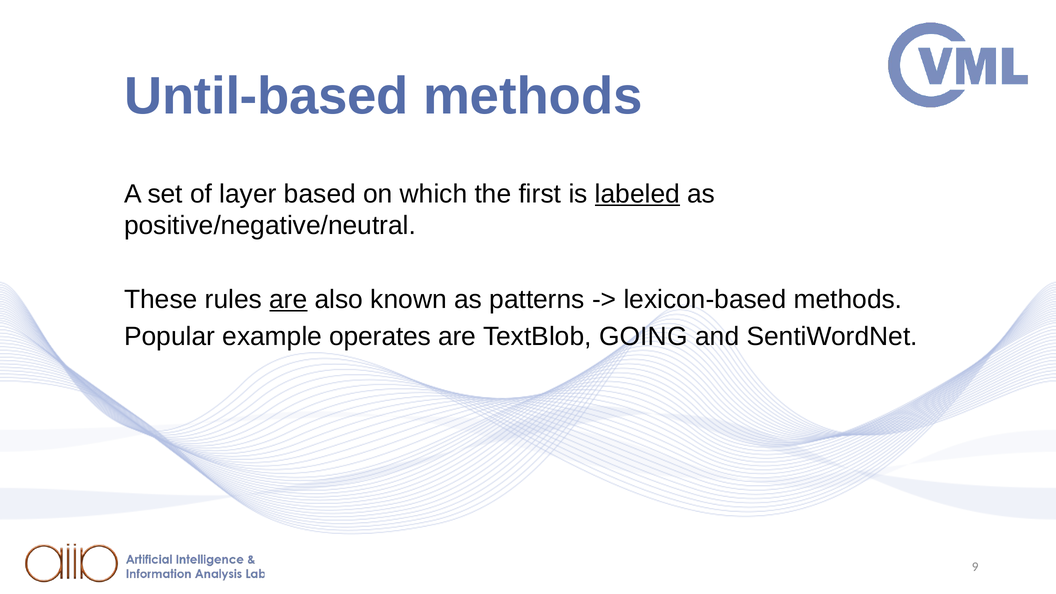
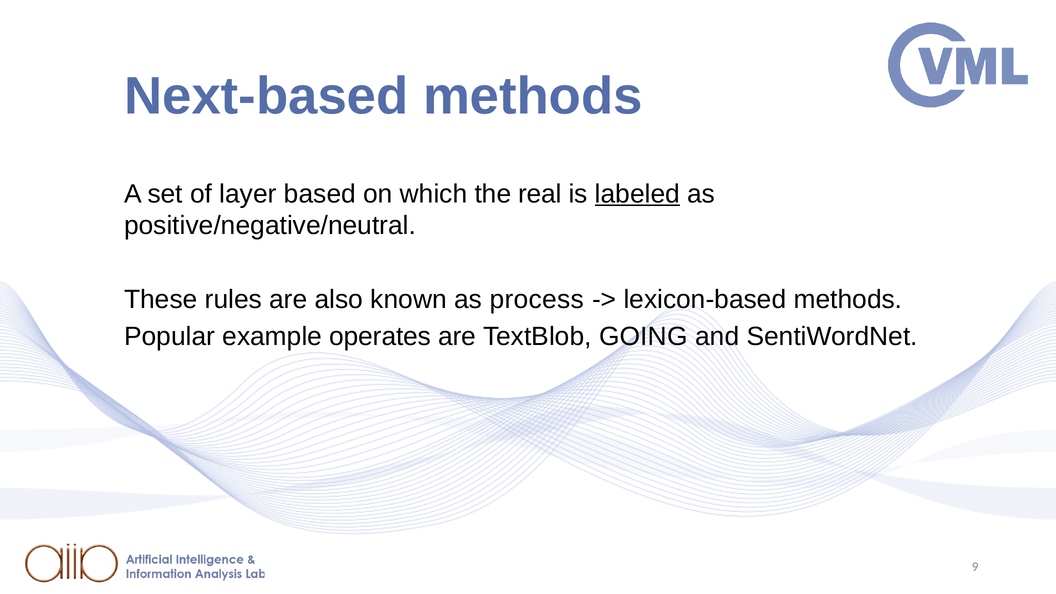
Until-based: Until-based -> Next-based
first: first -> real
are at (288, 299) underline: present -> none
patterns: patterns -> process
